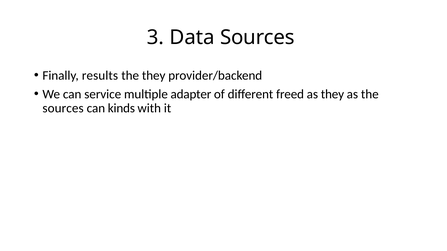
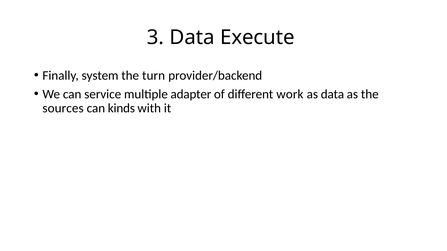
Data Sources: Sources -> Execute
results: results -> system
the they: they -> turn
freed: freed -> work
as they: they -> data
